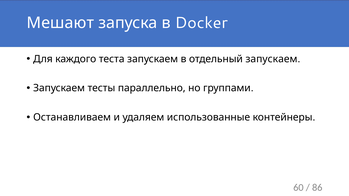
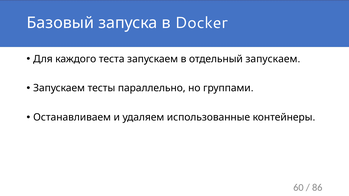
Мешают: Мешают -> Базовый
